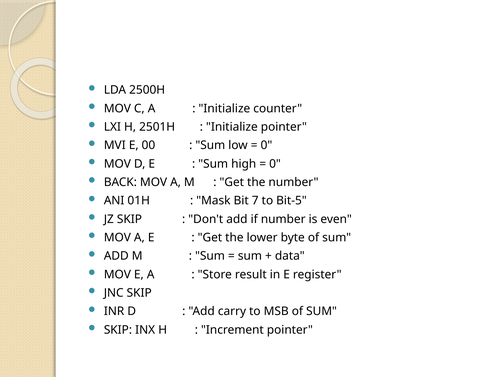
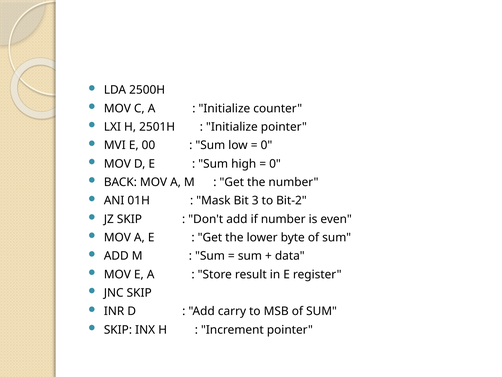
7: 7 -> 3
Bit-5: Bit-5 -> Bit-2
